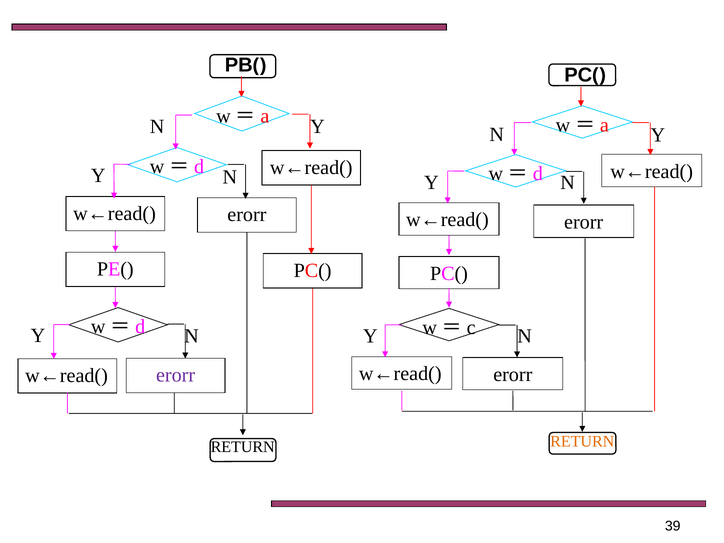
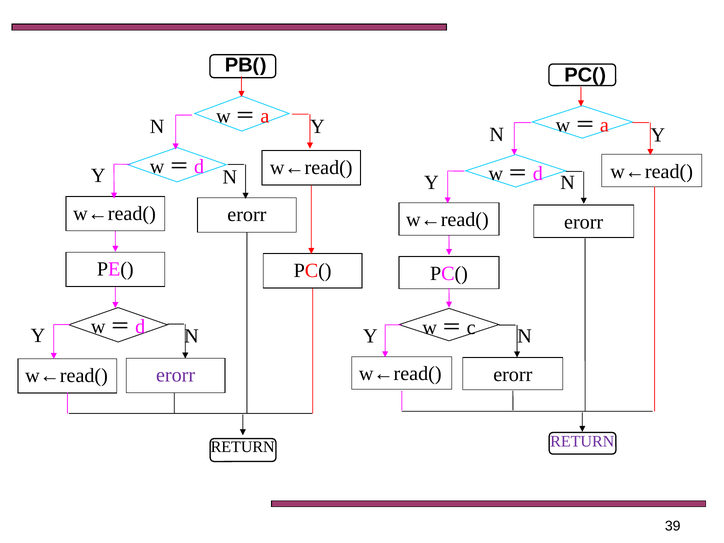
RETURN at (582, 441) colour: orange -> purple
